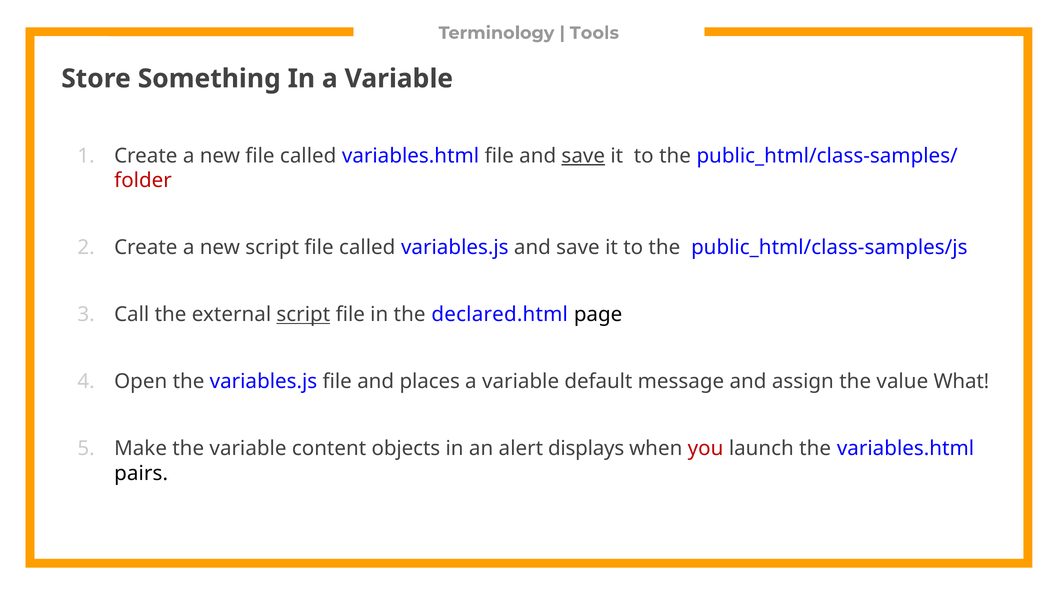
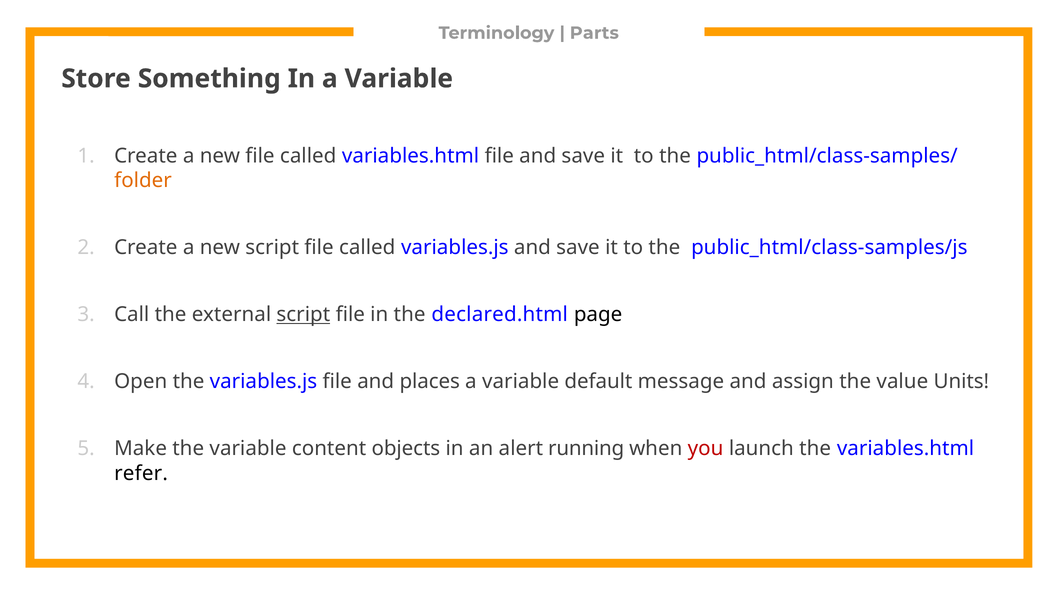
Tools: Tools -> Parts
save at (583, 156) underline: present -> none
folder colour: red -> orange
What: What -> Units
displays: displays -> running
pairs: pairs -> refer
